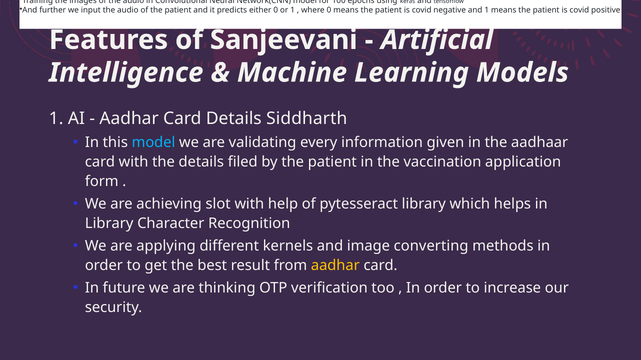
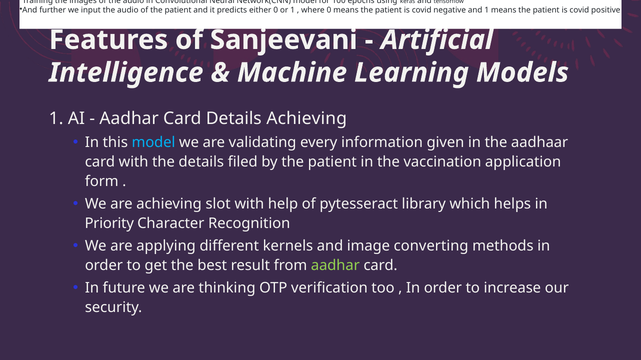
Details Siddharth: Siddharth -> Achieving
Library at (109, 224): Library -> Priority
aadhar at (335, 266) colour: yellow -> light green
